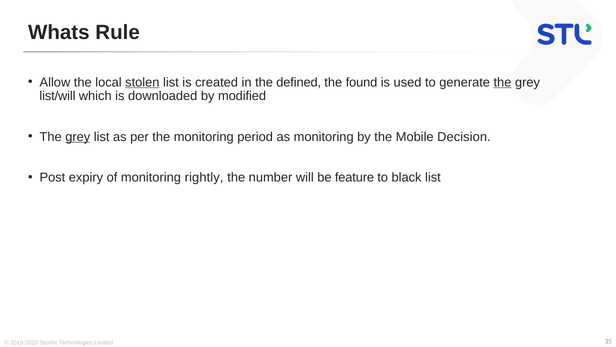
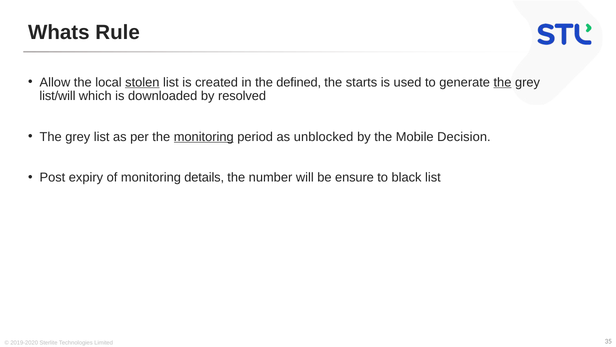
found: found -> starts
modified: modified -> resolved
grey at (78, 137) underline: present -> none
monitoring at (204, 137) underline: none -> present
as monitoring: monitoring -> unblocked
rightly: rightly -> details
feature: feature -> ensure
